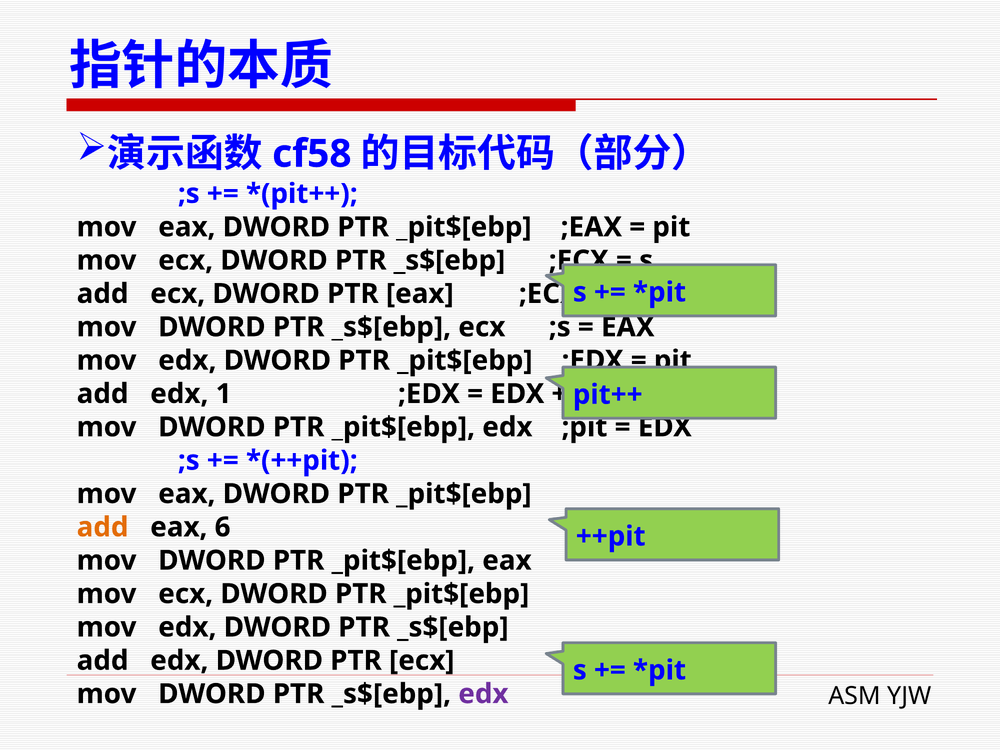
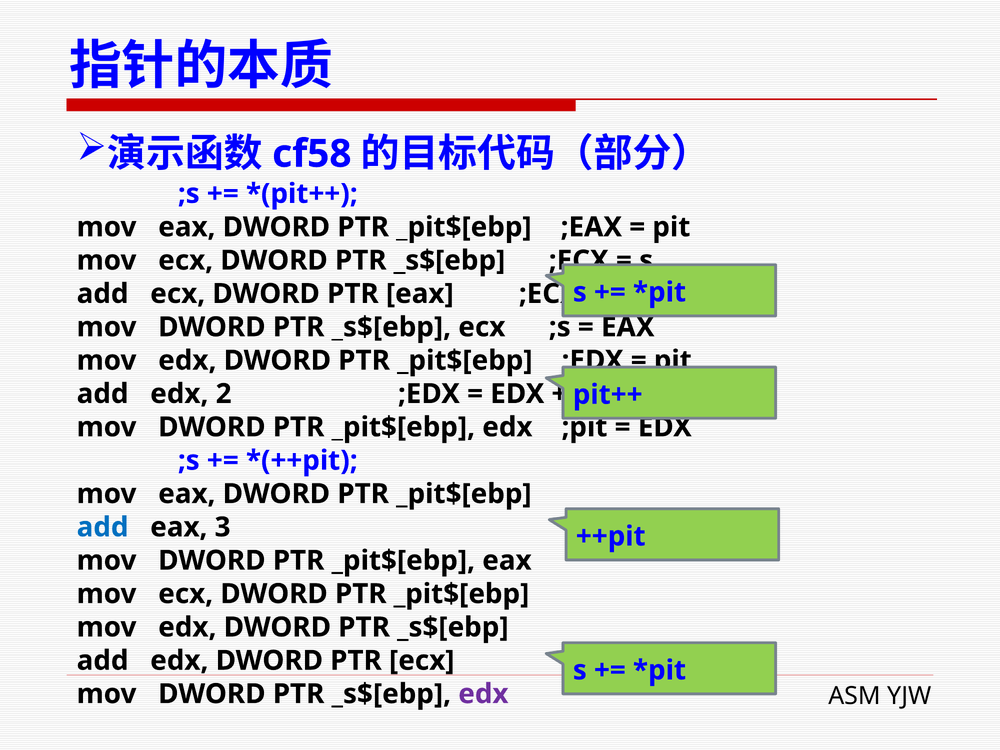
1: 1 -> 2
add at (103, 527) colour: orange -> blue
6: 6 -> 3
